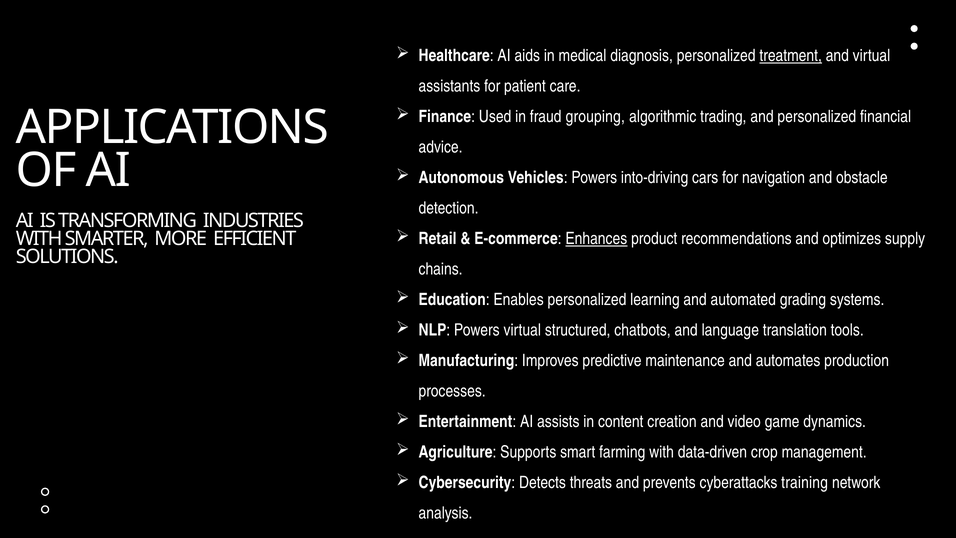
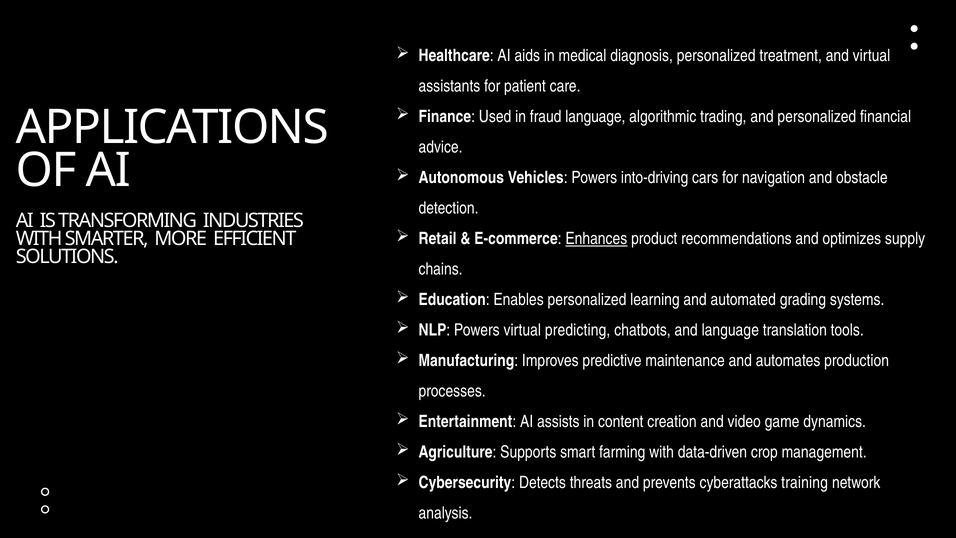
treatment underline: present -> none
fraud grouping: grouping -> language
structured: structured -> predicting
